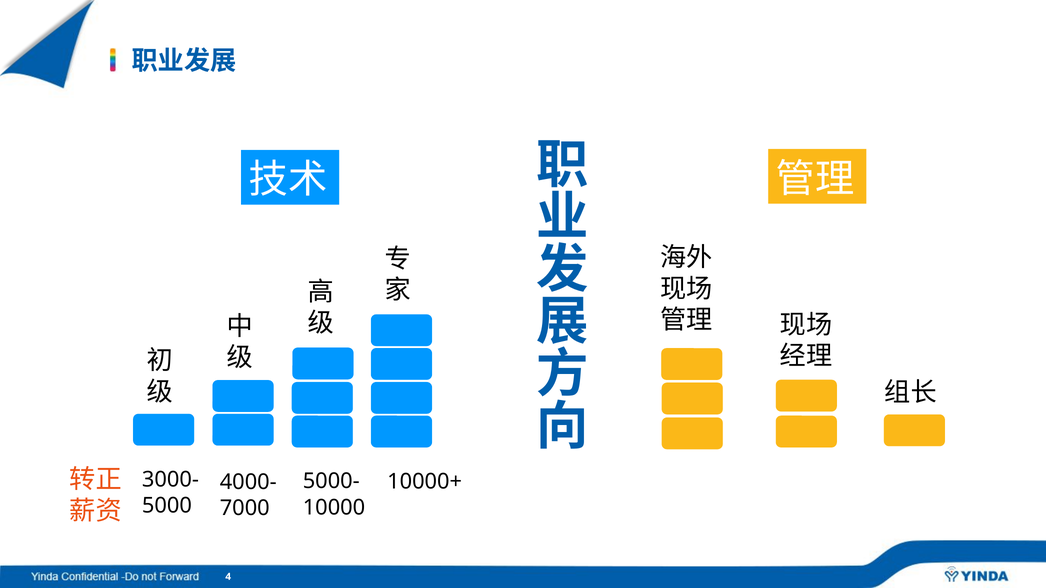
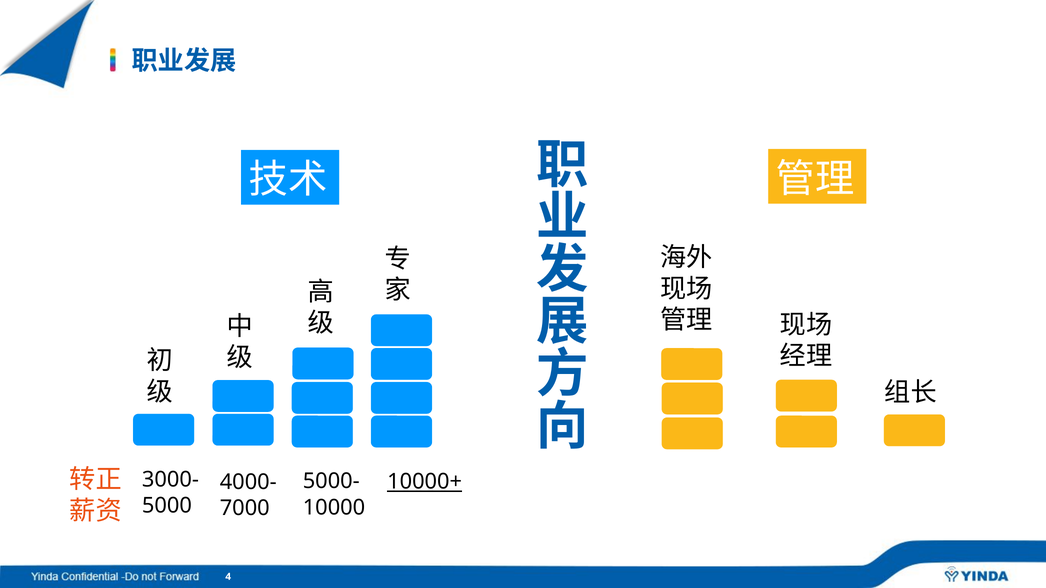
10000+ underline: none -> present
